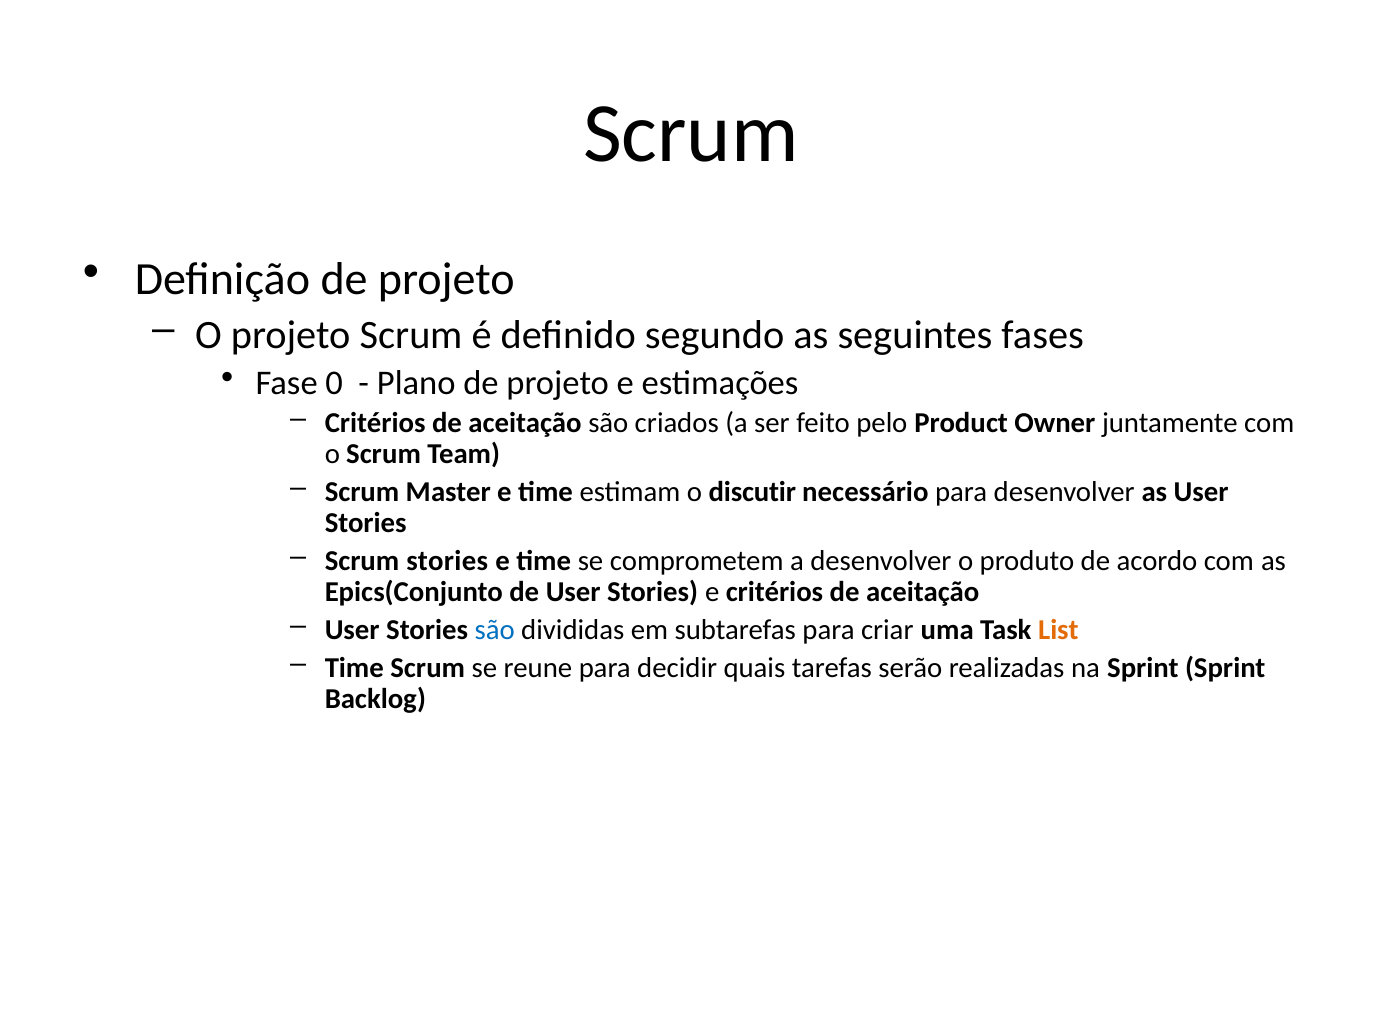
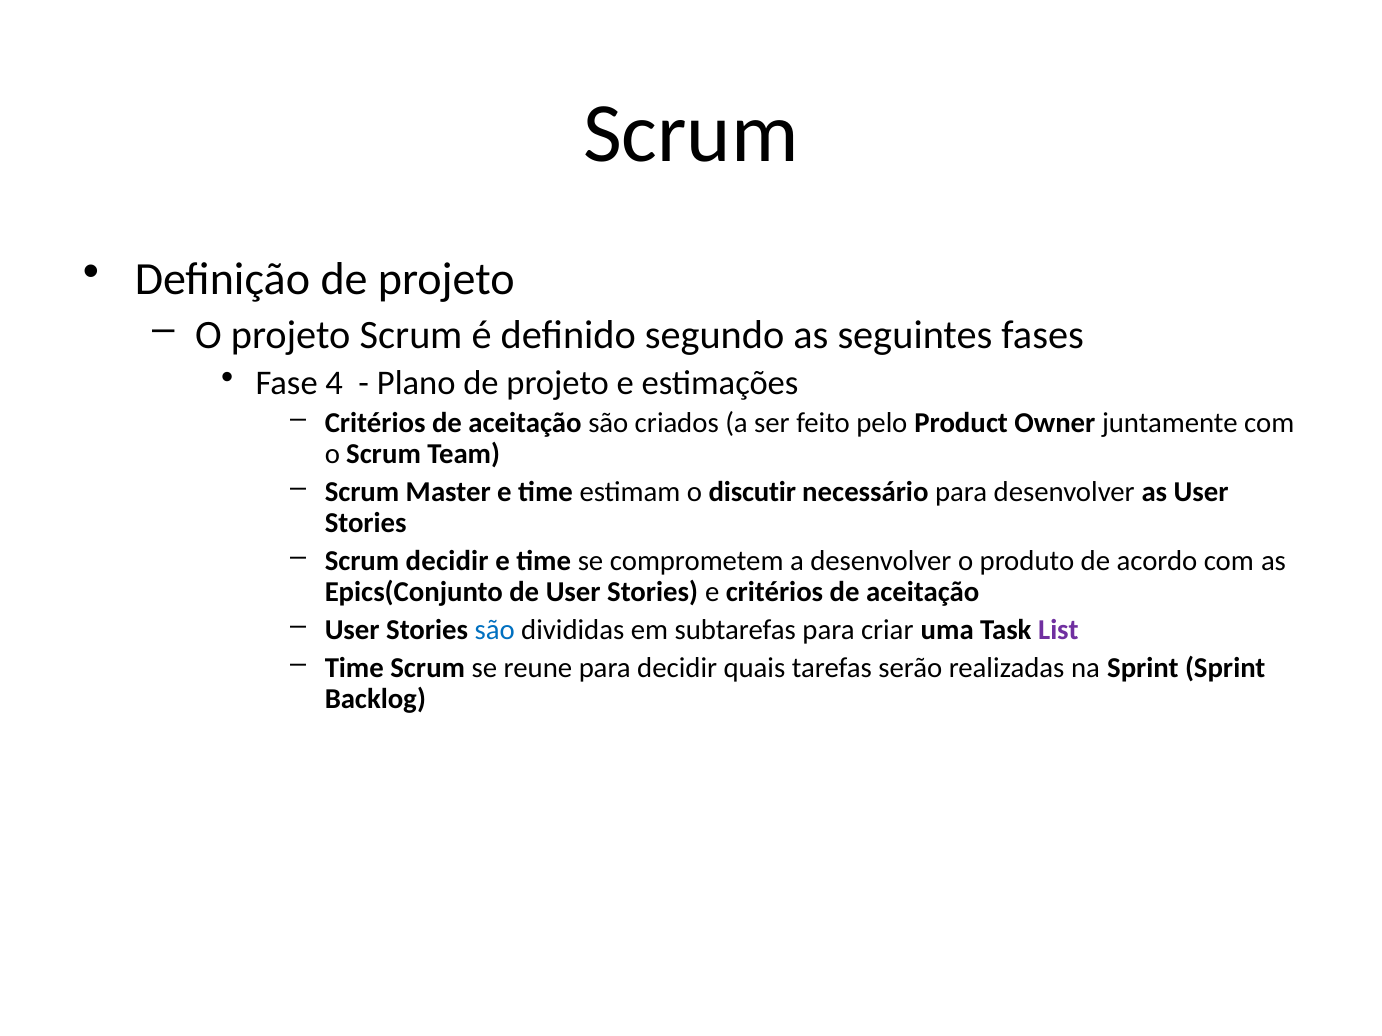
0: 0 -> 4
Scrum stories: stories -> decidir
List colour: orange -> purple
